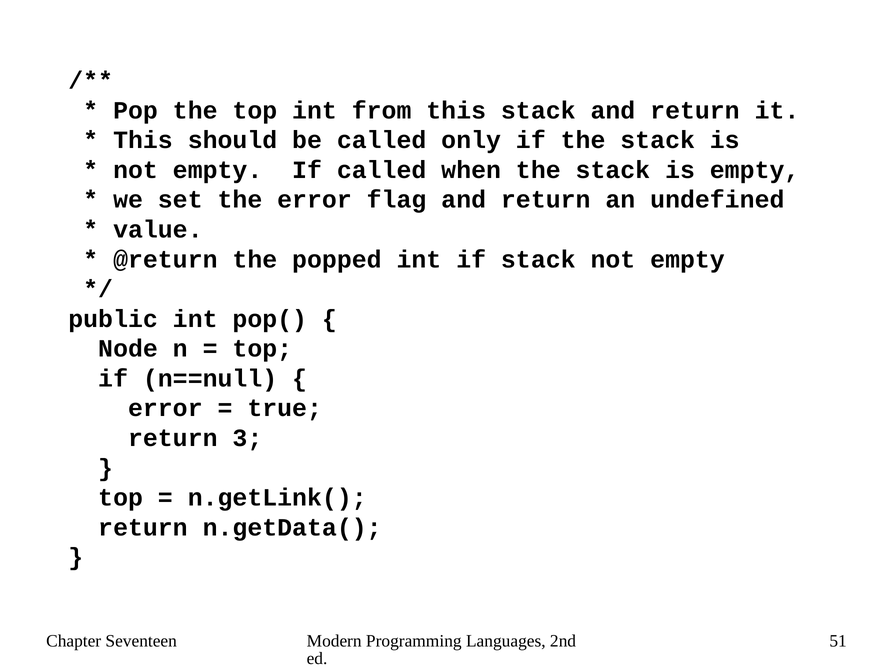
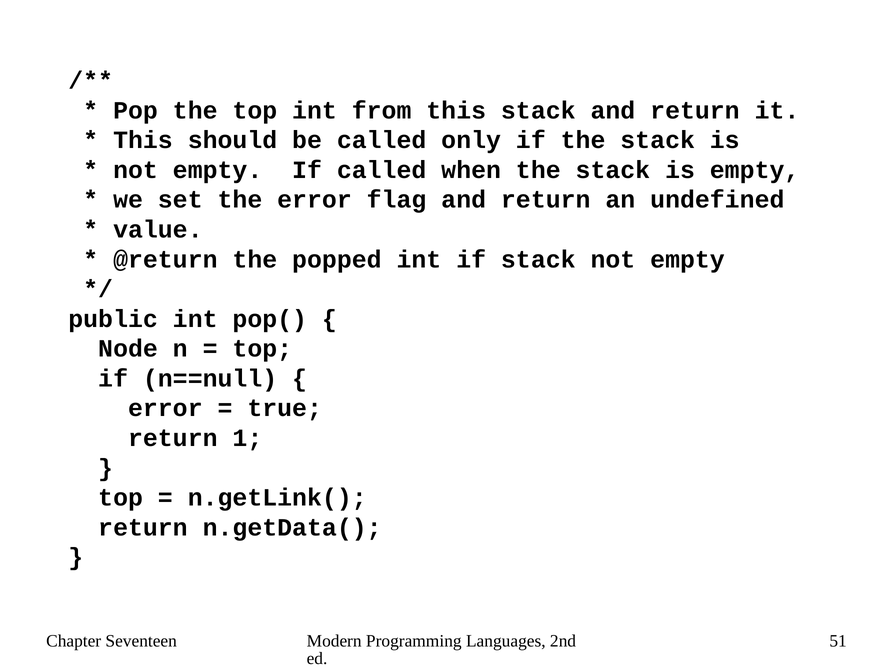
3: 3 -> 1
